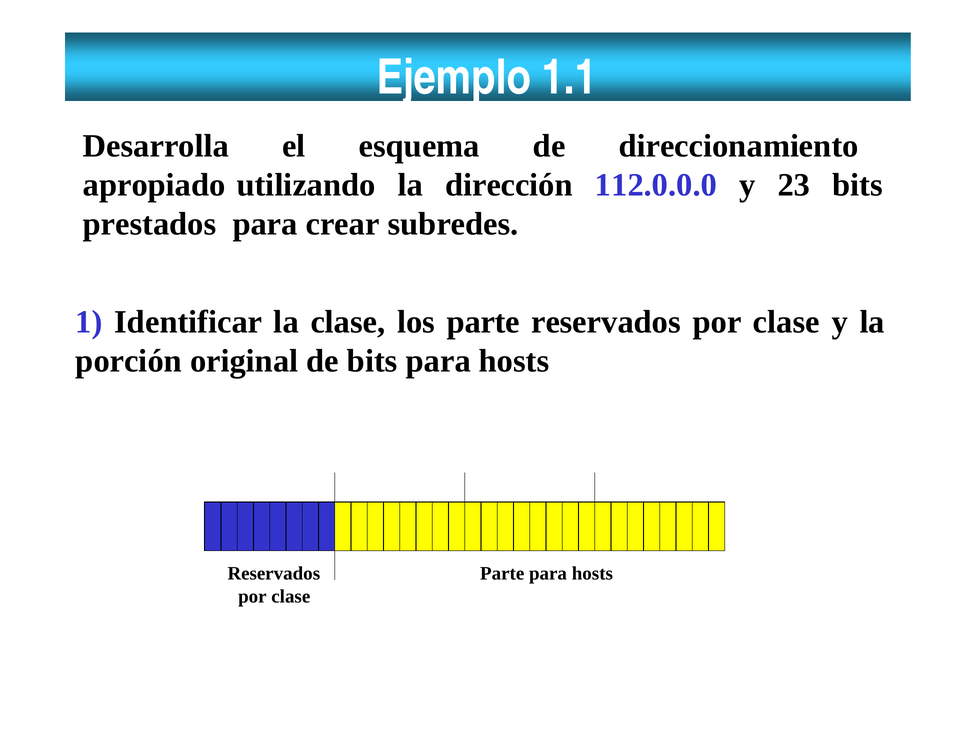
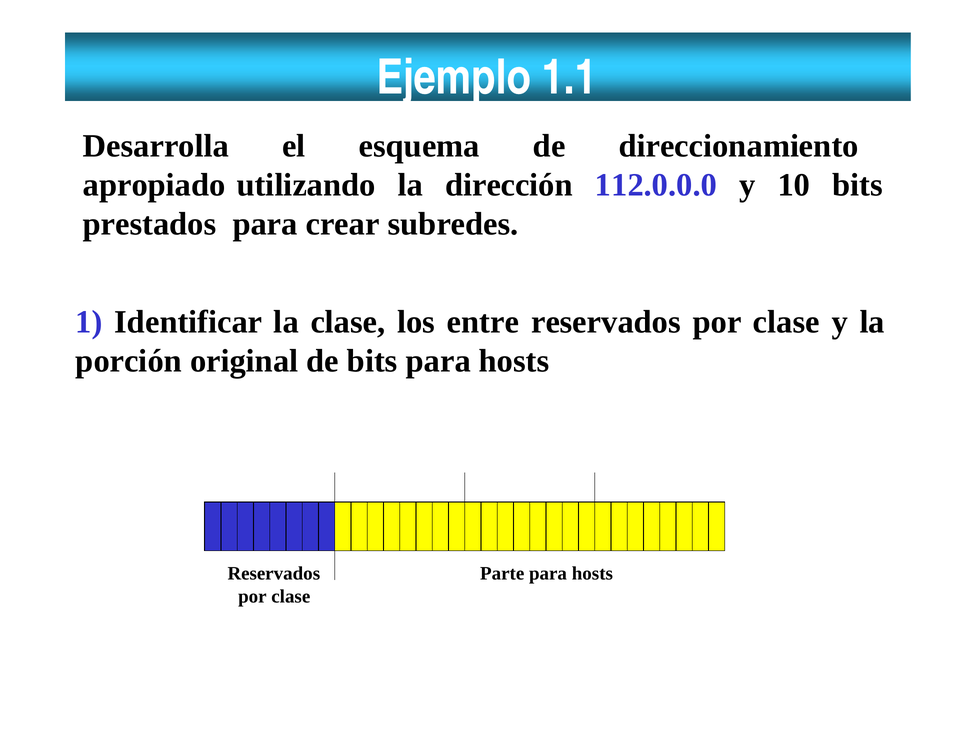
23: 23 -> 10
los parte: parte -> entre
